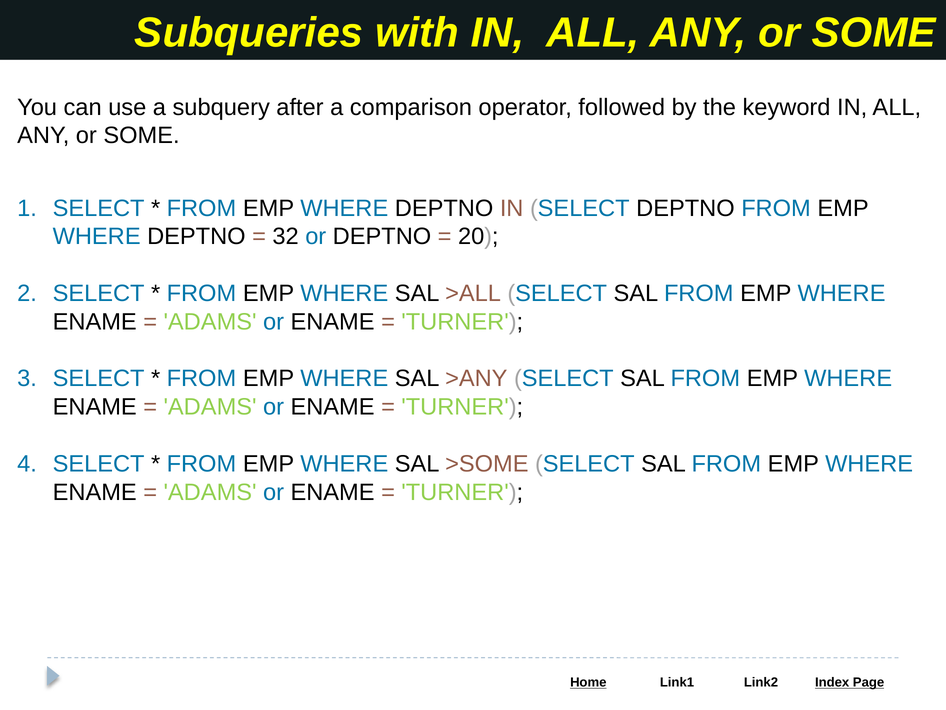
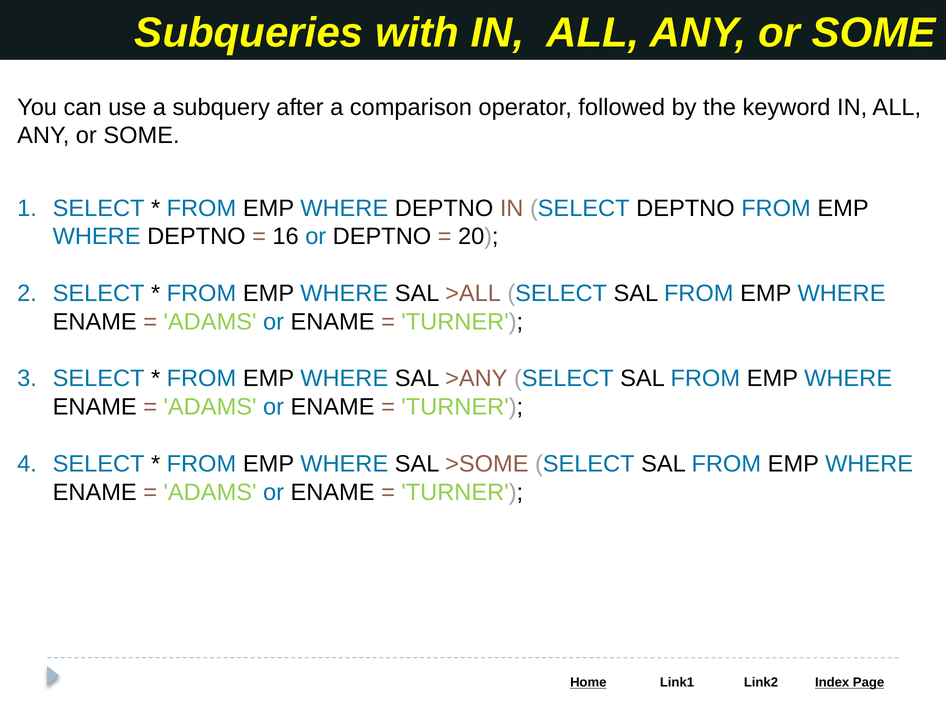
32: 32 -> 16
